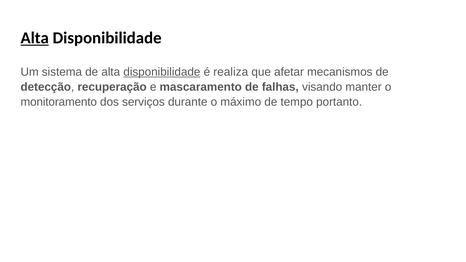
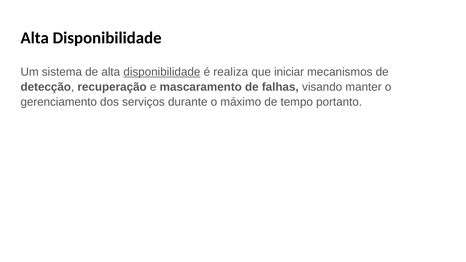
Alta at (35, 38) underline: present -> none
afetar: afetar -> iniciar
monitoramento: monitoramento -> gerenciamento
